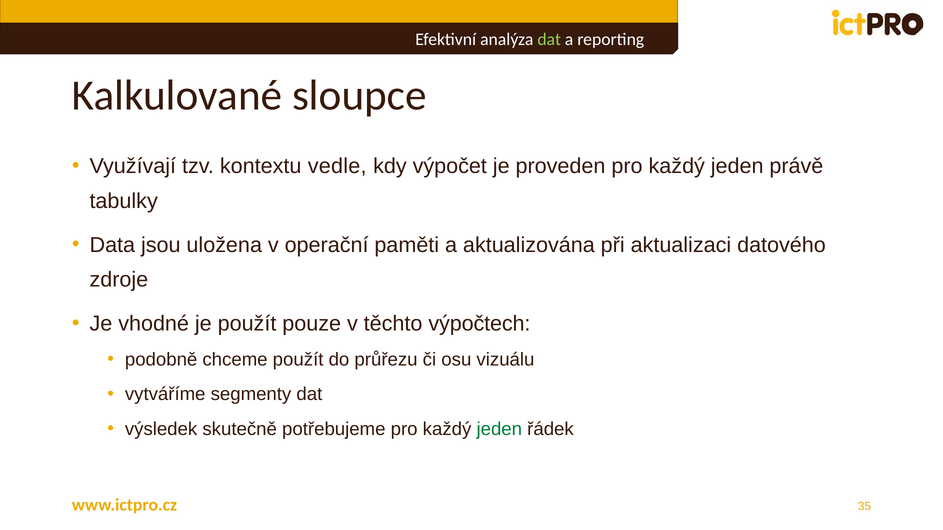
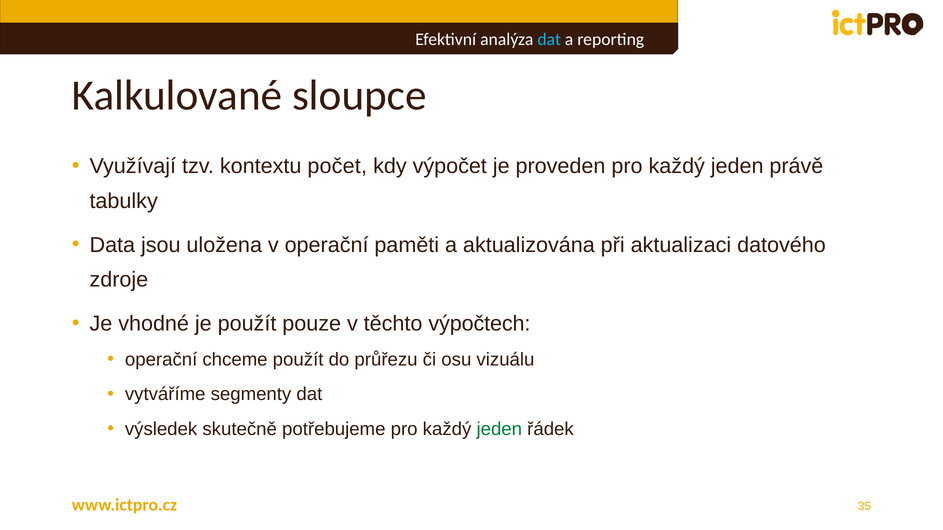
dat at (549, 40) colour: light green -> light blue
vedle: vedle -> počet
podobně at (161, 360): podobně -> operační
